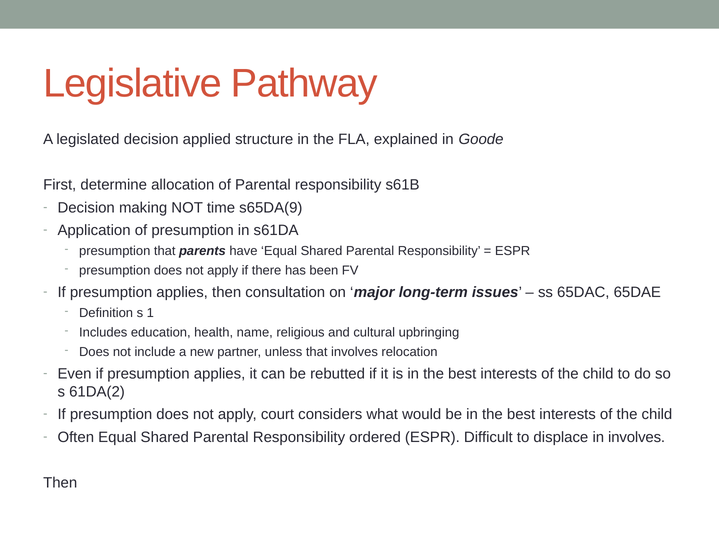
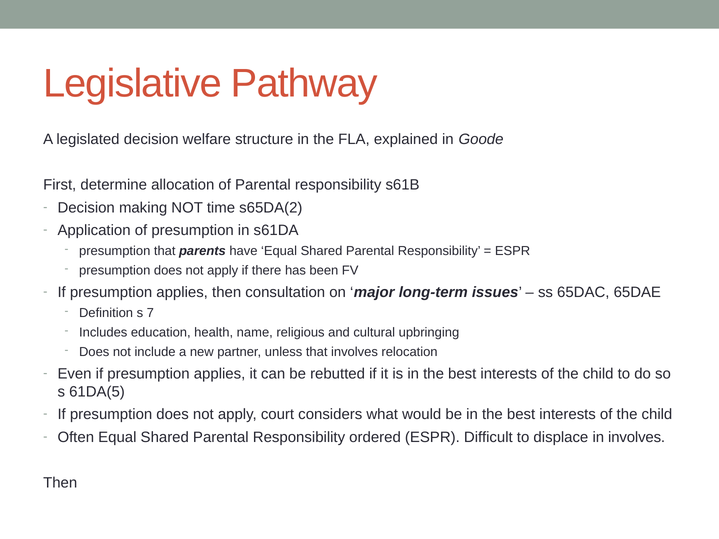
applied: applied -> welfare
s65DA(9: s65DA(9 -> s65DA(2
1: 1 -> 7
61DA(2: 61DA(2 -> 61DA(5
